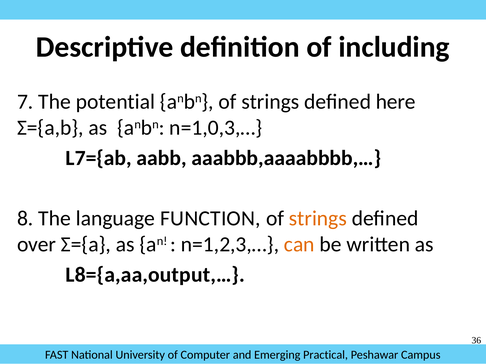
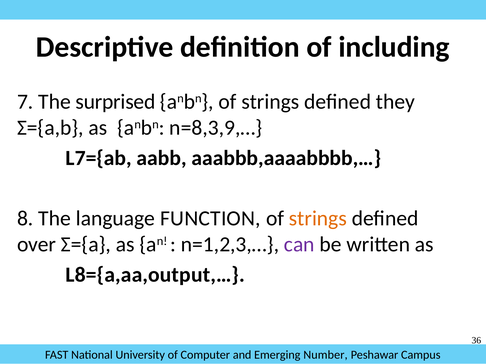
potential: potential -> surprised
here: here -> they
n=1,0,3,…: n=1,0,3,… -> n=8,3,9,…
can colour: orange -> purple
Practical: Practical -> Number
